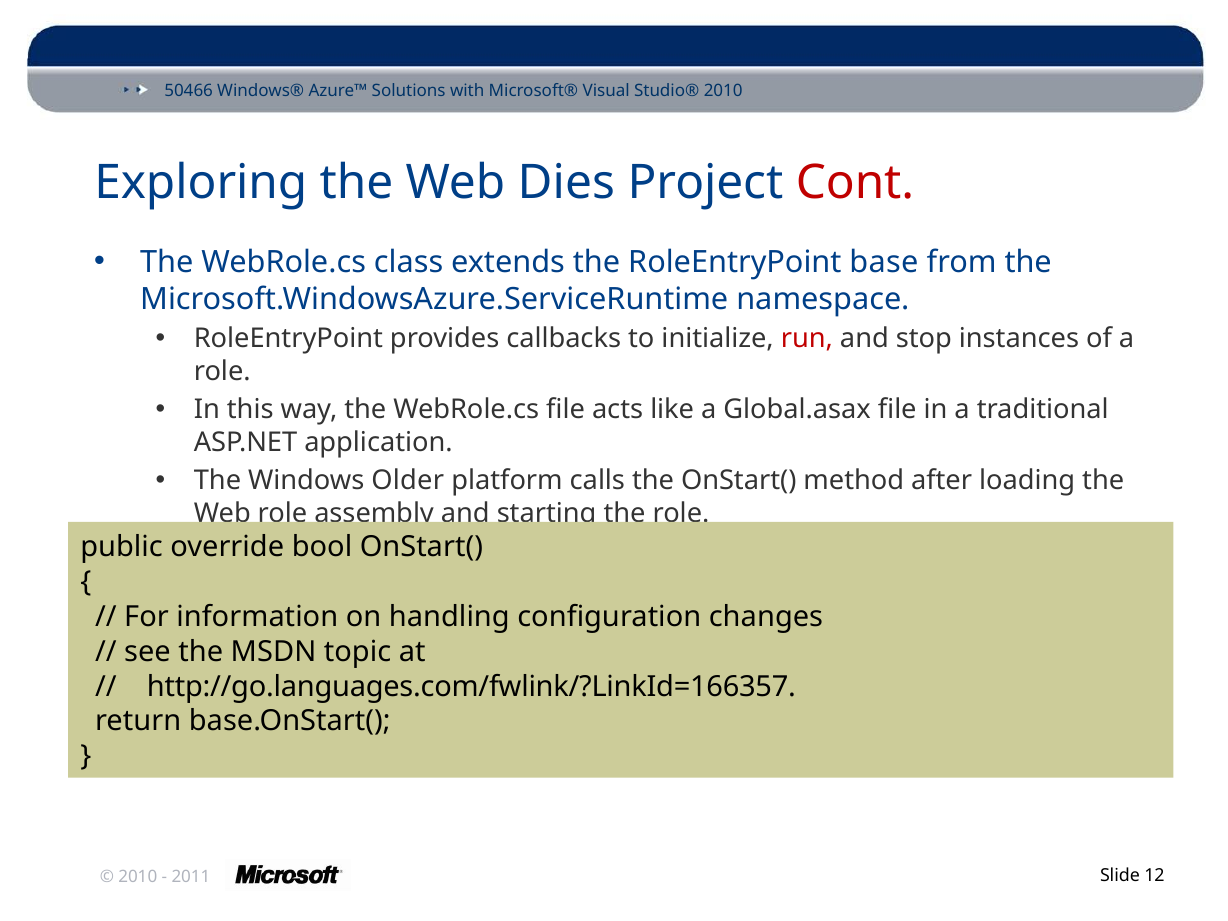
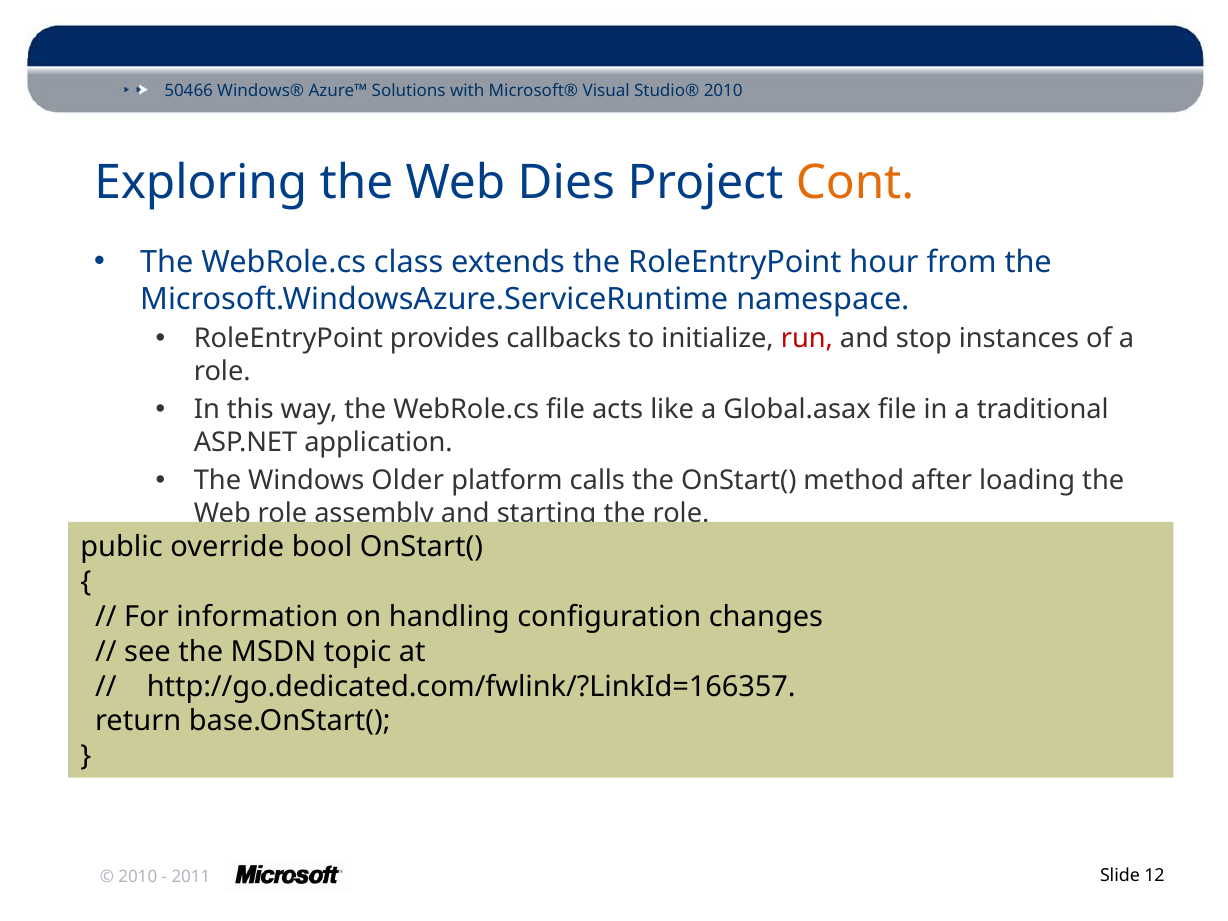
Cont colour: red -> orange
base: base -> hour
http://go.languages.com/fwlink/?LinkId=166357: http://go.languages.com/fwlink/?LinkId=166357 -> http://go.dedicated.com/fwlink/?LinkId=166357
